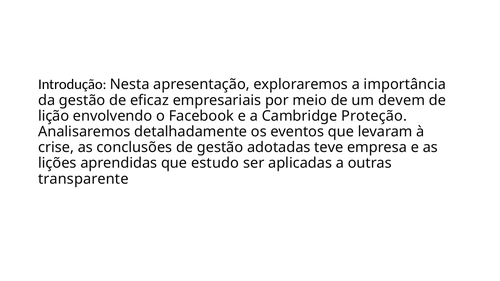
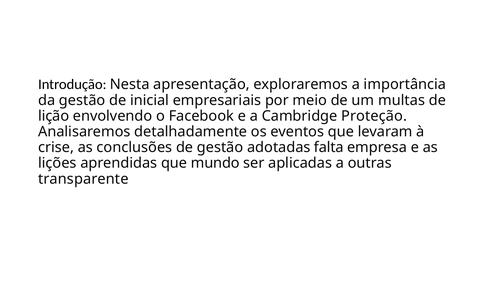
eficaz: eficaz -> inicial
devem: devem -> multas
teve: teve -> falta
estudo: estudo -> mundo
